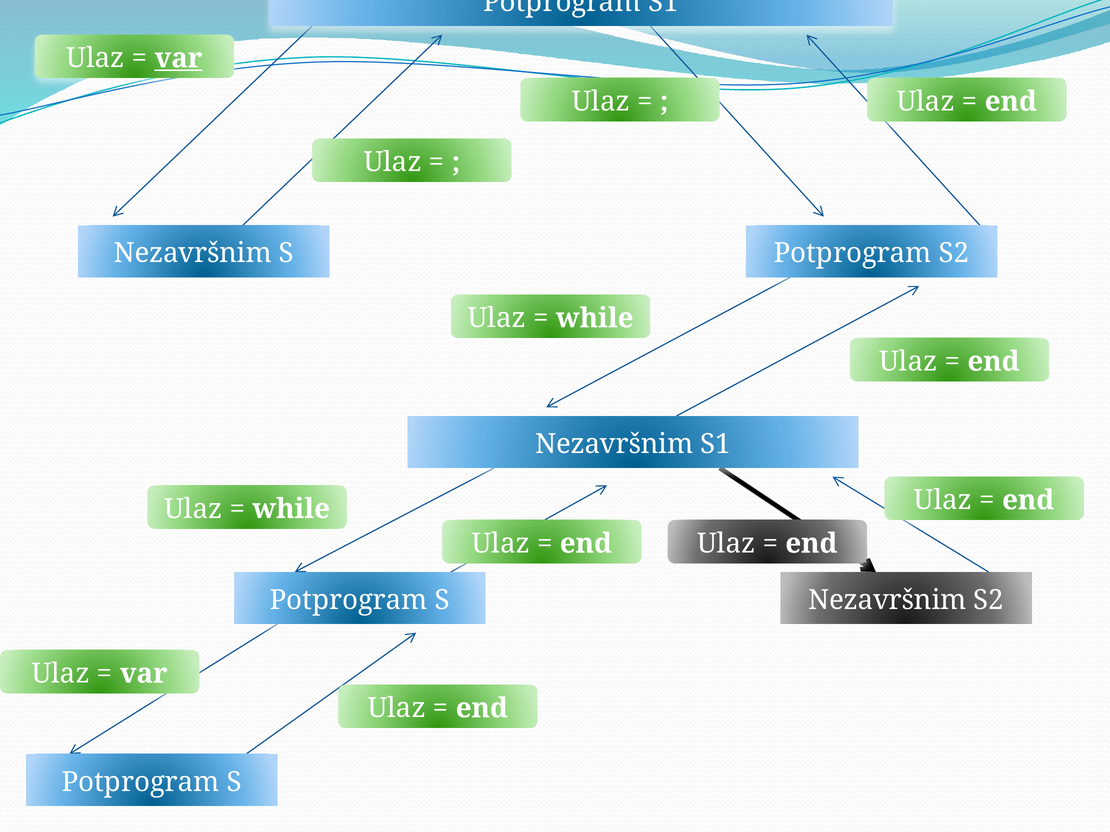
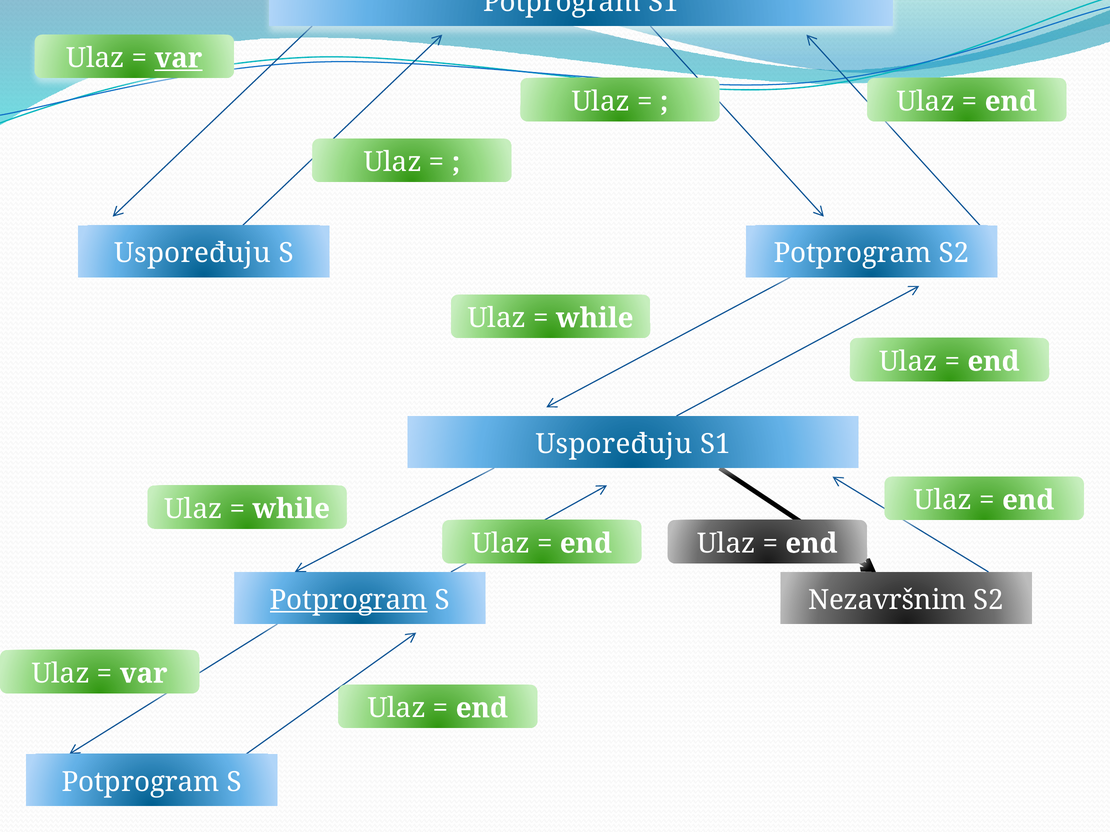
Nezavršnim at (193, 253): Nezavršnim -> Uspoređuju
Nezavršnim at (614, 444): Nezavršnim -> Uspoređuju
Potprogram at (349, 600) underline: none -> present
